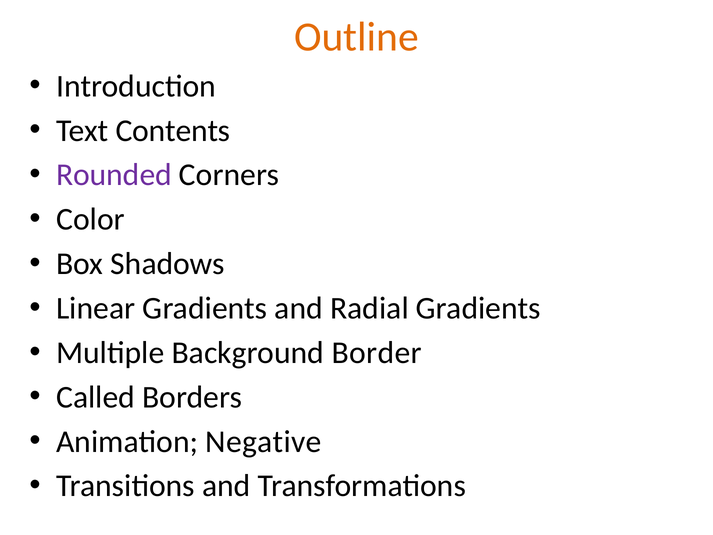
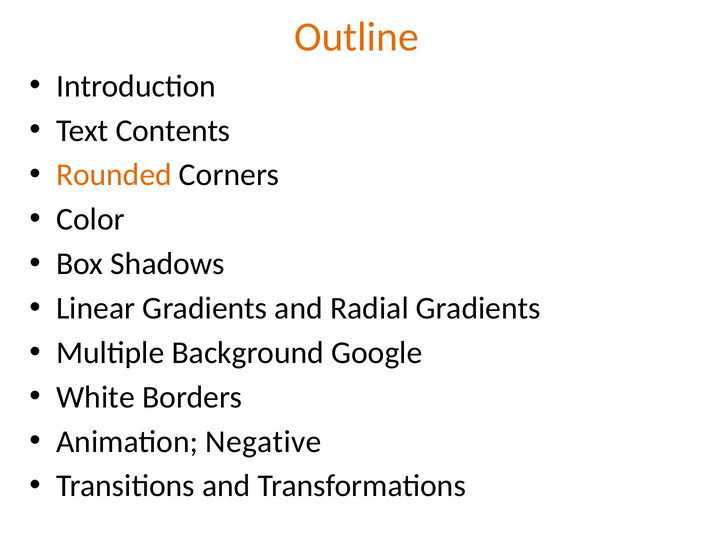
Rounded colour: purple -> orange
Border: Border -> Google
Called: Called -> White
